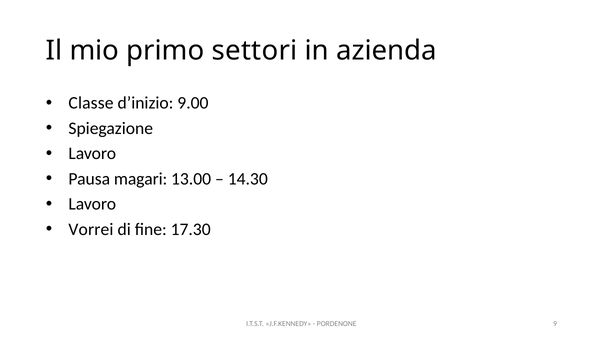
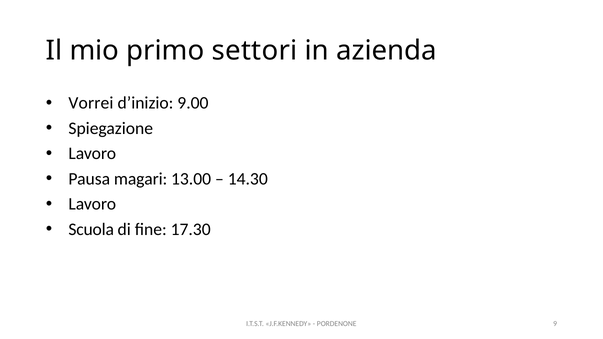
Classe: Classe -> Vorrei
Vorrei: Vorrei -> Scuola
